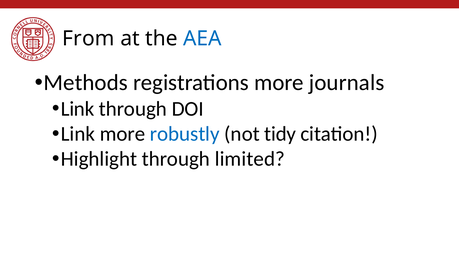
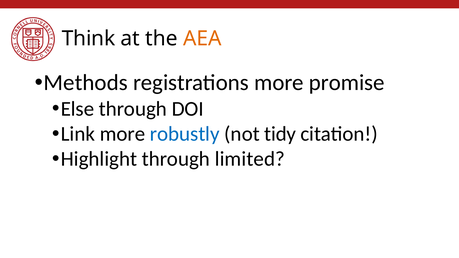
From: From -> Think
AEA colour: blue -> orange
journals: journals -> promise
Link at (78, 109): Link -> Else
